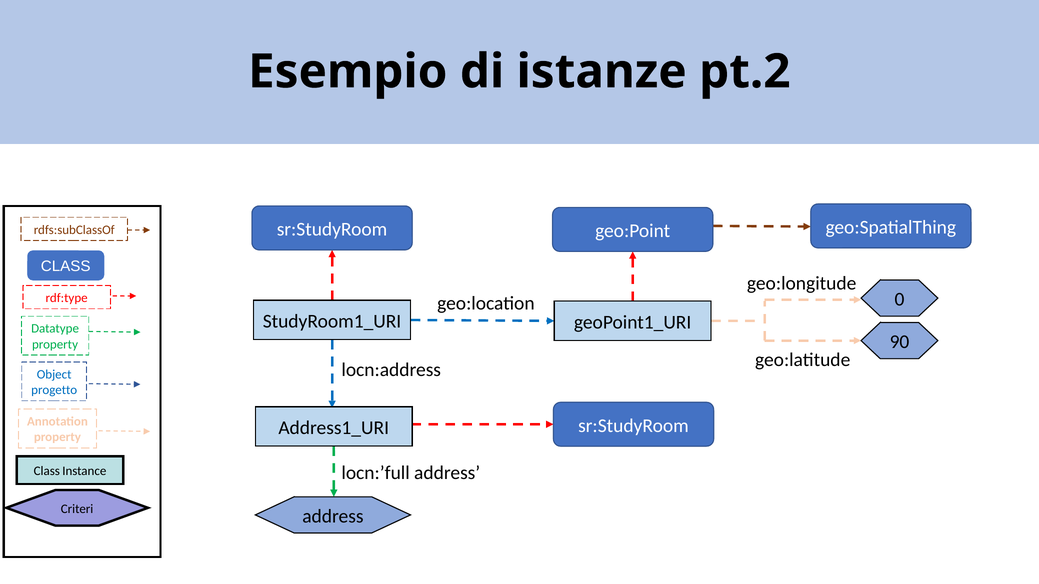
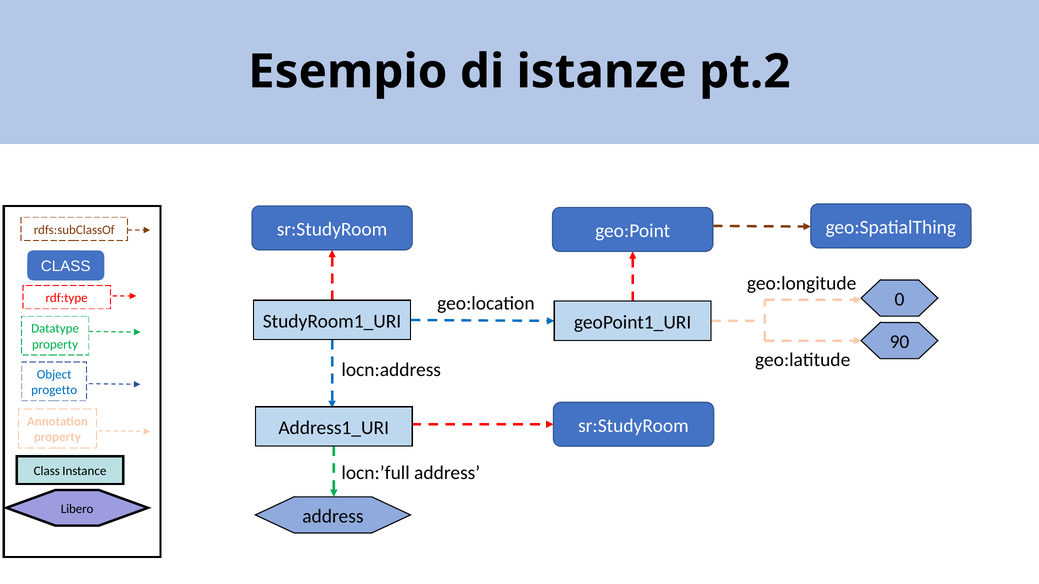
Criteri: Criteri -> Libero
